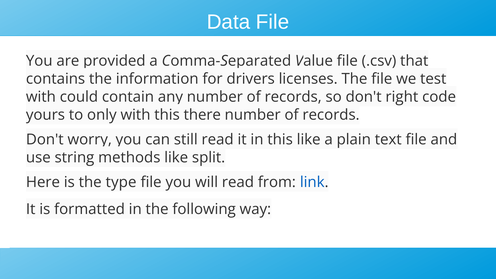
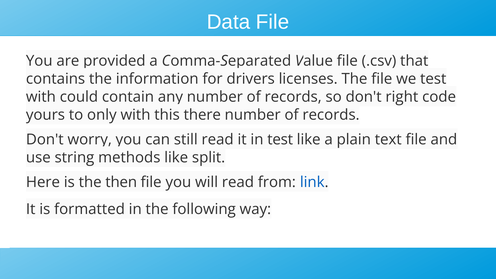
in this: this -> test
type: type -> then
